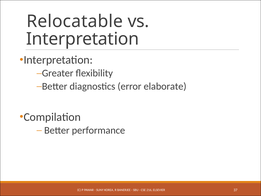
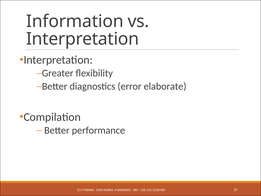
Relocatable: Relocatable -> Information
